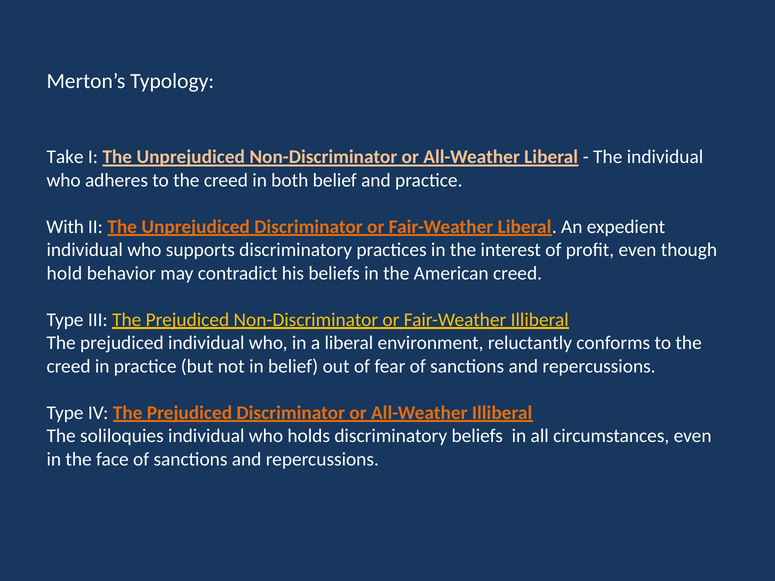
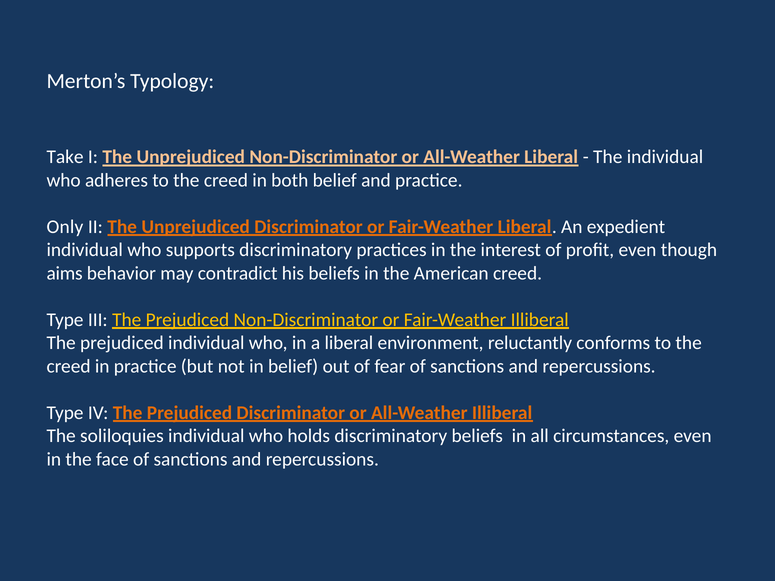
With: With -> Only
hold: hold -> aims
